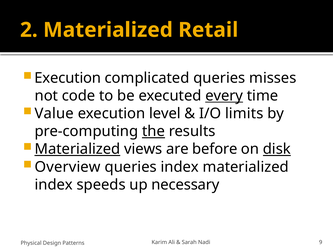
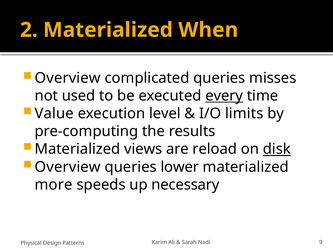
Retail: Retail -> When
Execution at (68, 78): Execution -> Overview
code: code -> used
the underline: present -> none
Materialized at (77, 149) underline: present -> none
before: before -> reload
queries index: index -> lower
index at (54, 184): index -> more
